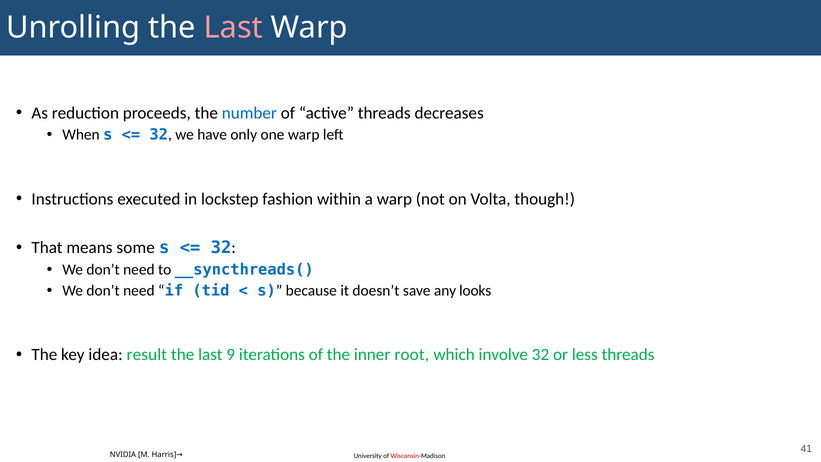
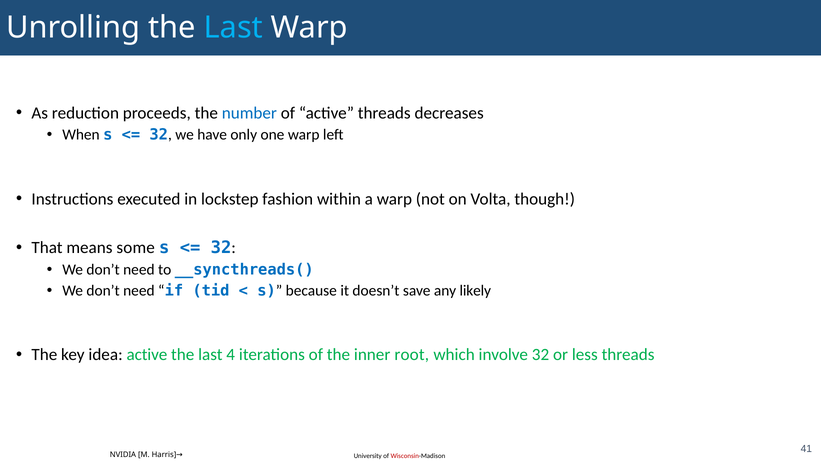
Last at (233, 28) colour: pink -> light blue
looks: looks -> likely
idea result: result -> active
9: 9 -> 4
